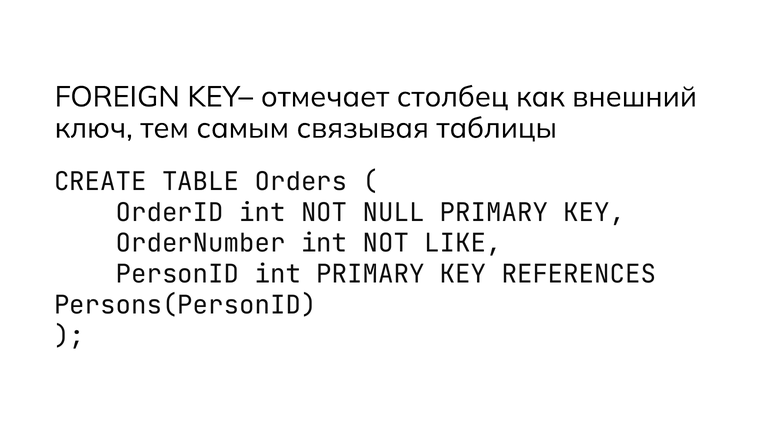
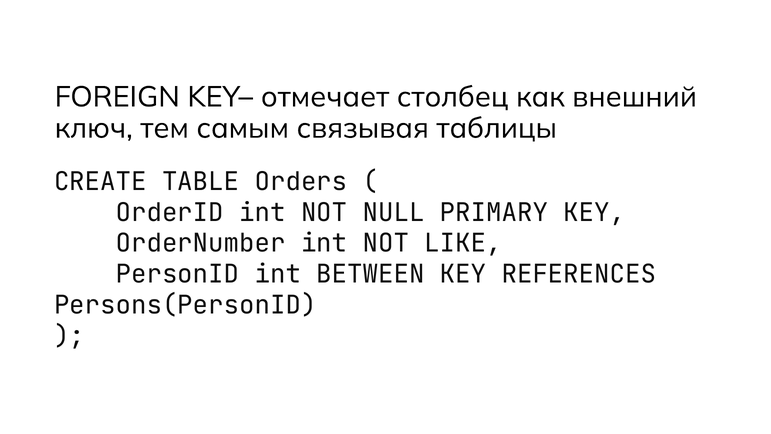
int PRIMARY: PRIMARY -> BETWEEN
